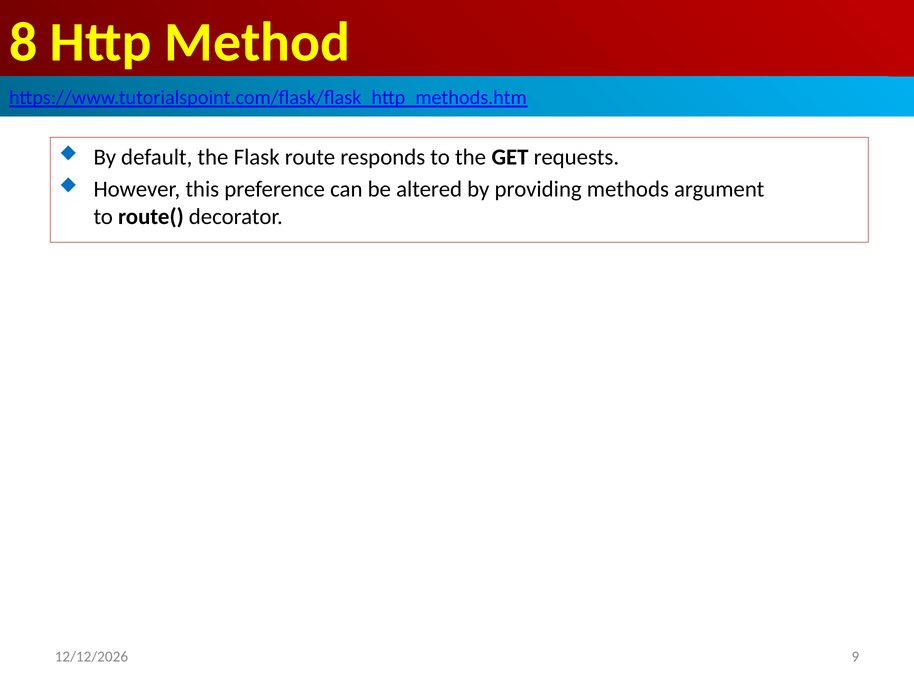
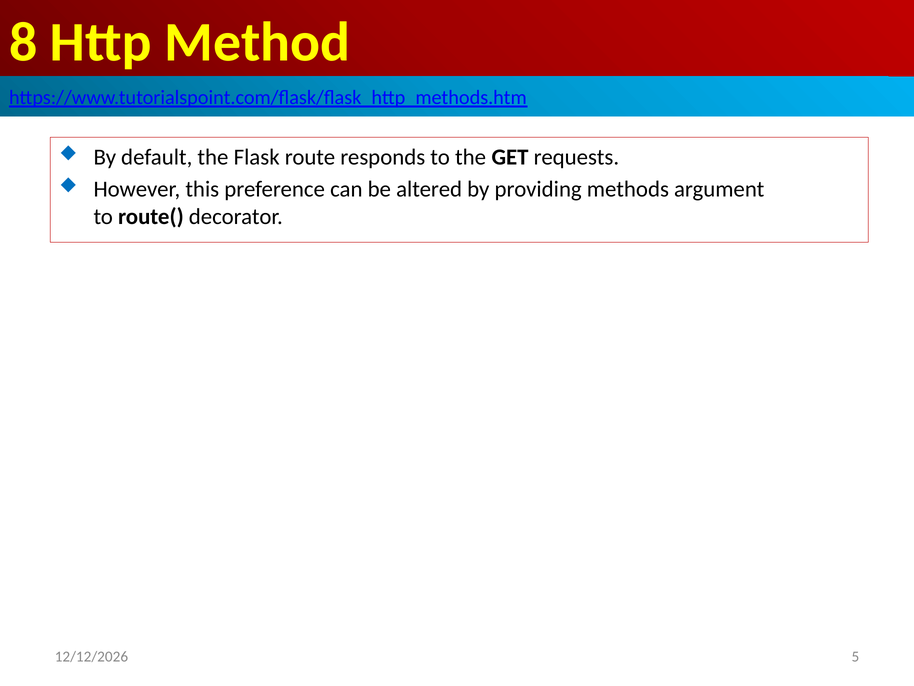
9: 9 -> 5
